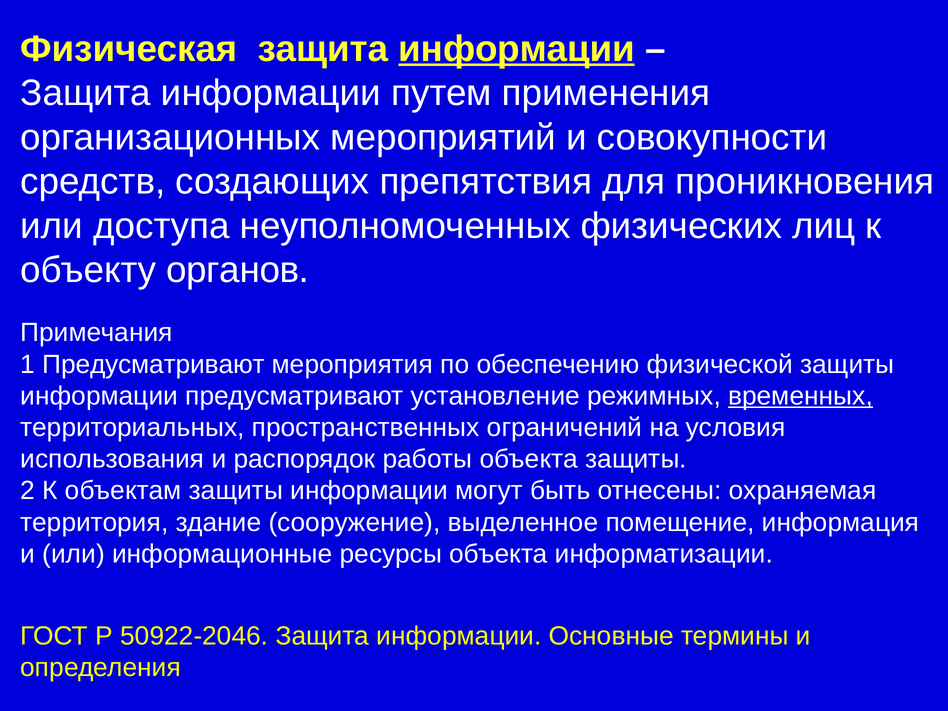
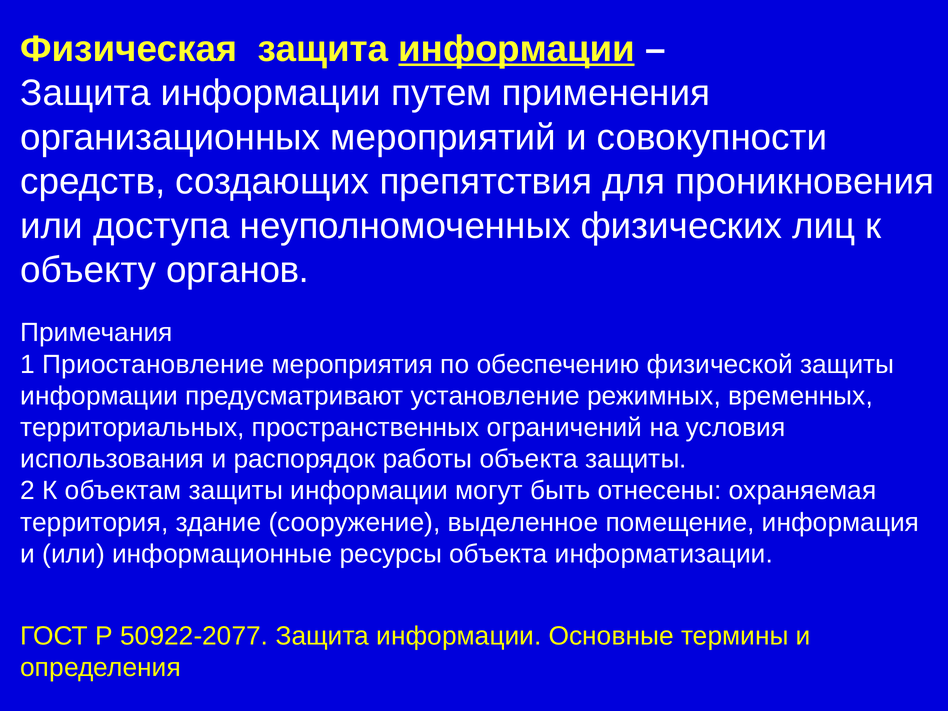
1 Предусматривают: Предусматривают -> Приостановление
временных underline: present -> none
50922-2046: 50922-2046 -> 50922-2077
